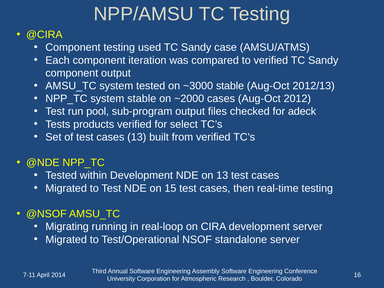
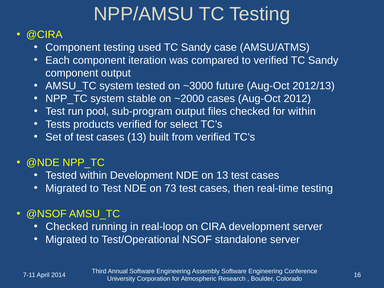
~3000 stable: stable -> future
for adeck: adeck -> within
15: 15 -> 73
Migrating at (67, 227): Migrating -> Checked
